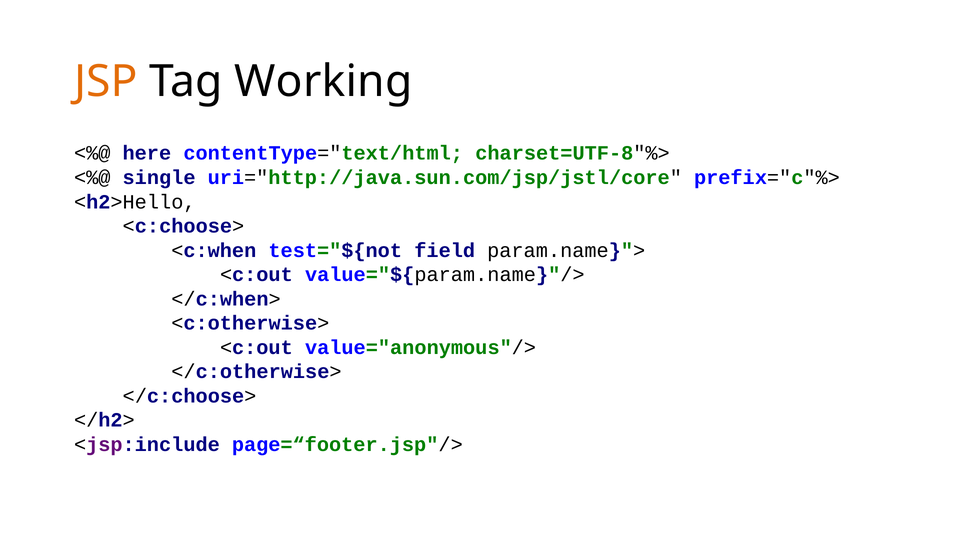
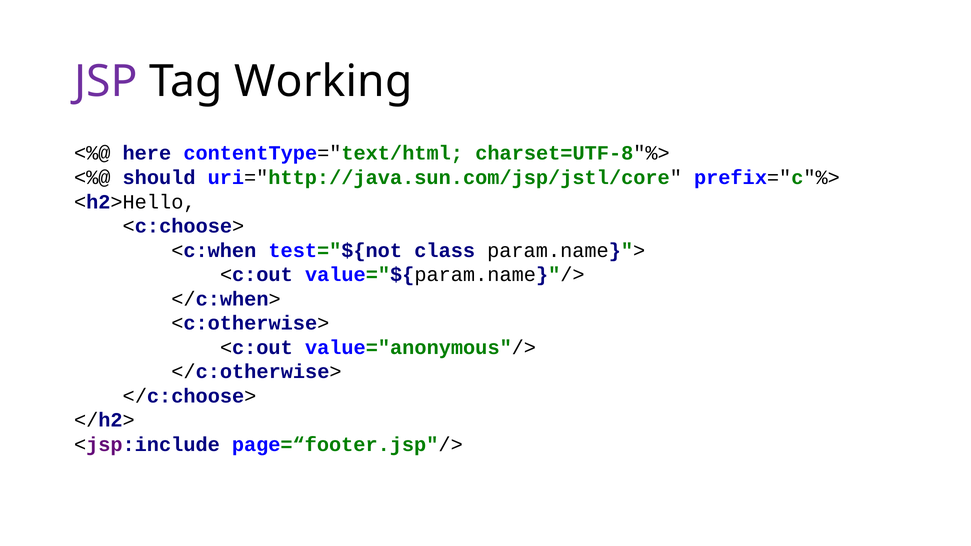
JSP colour: orange -> purple
single: single -> should
field: field -> class
